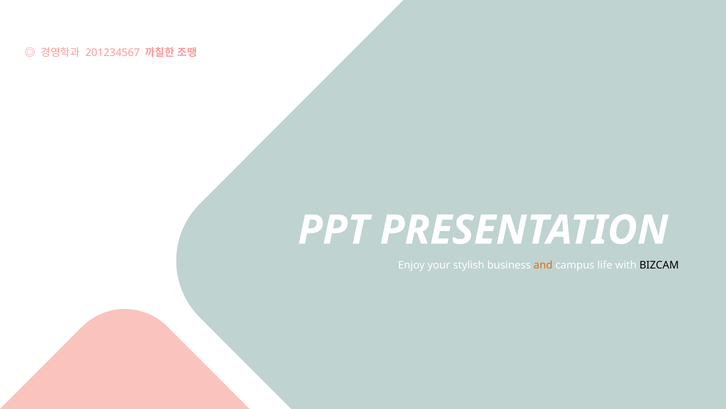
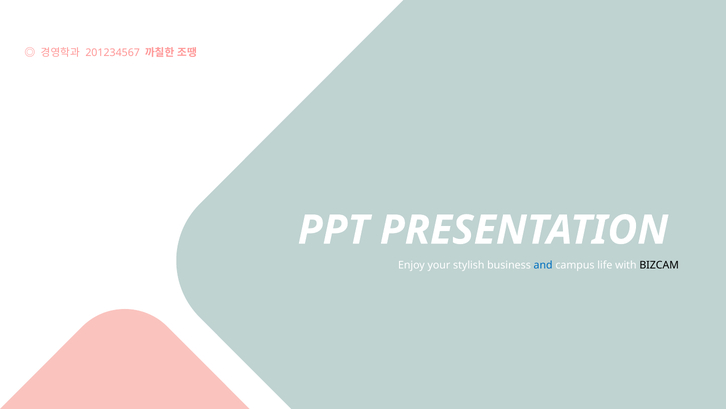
and colour: orange -> blue
